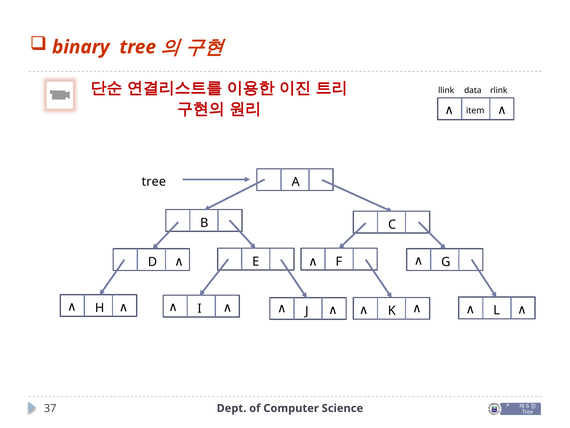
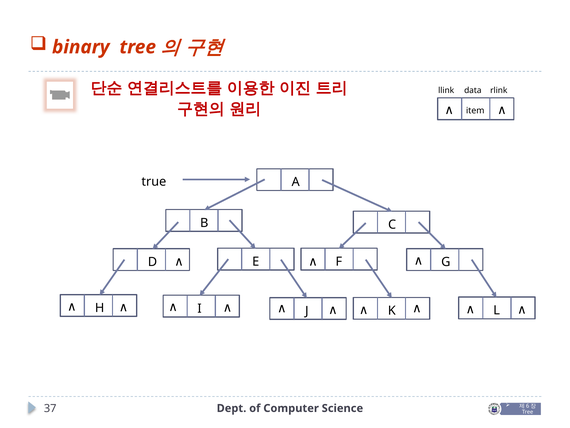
tree at (154, 181): tree -> true
